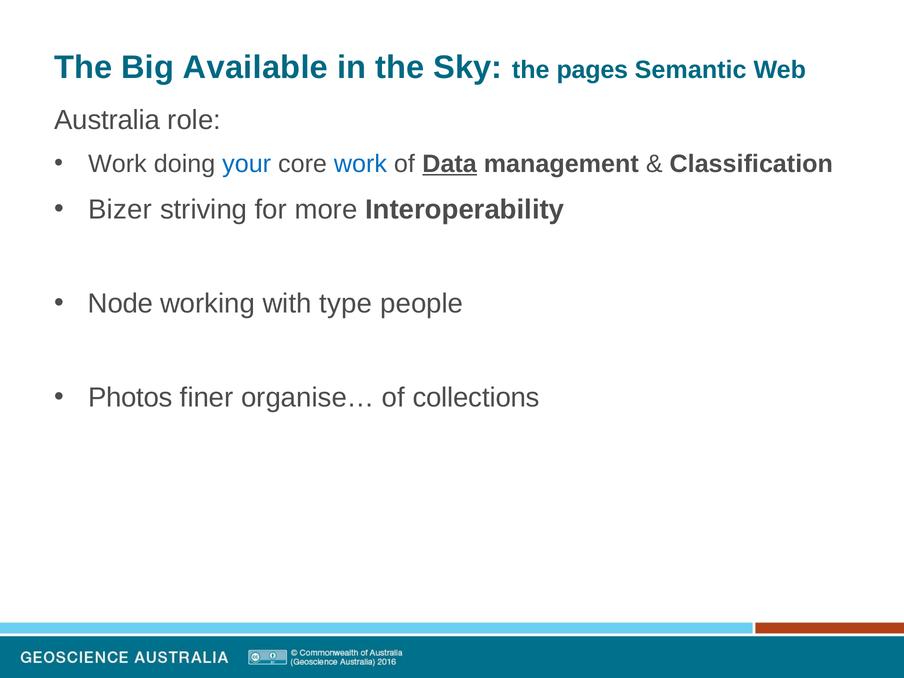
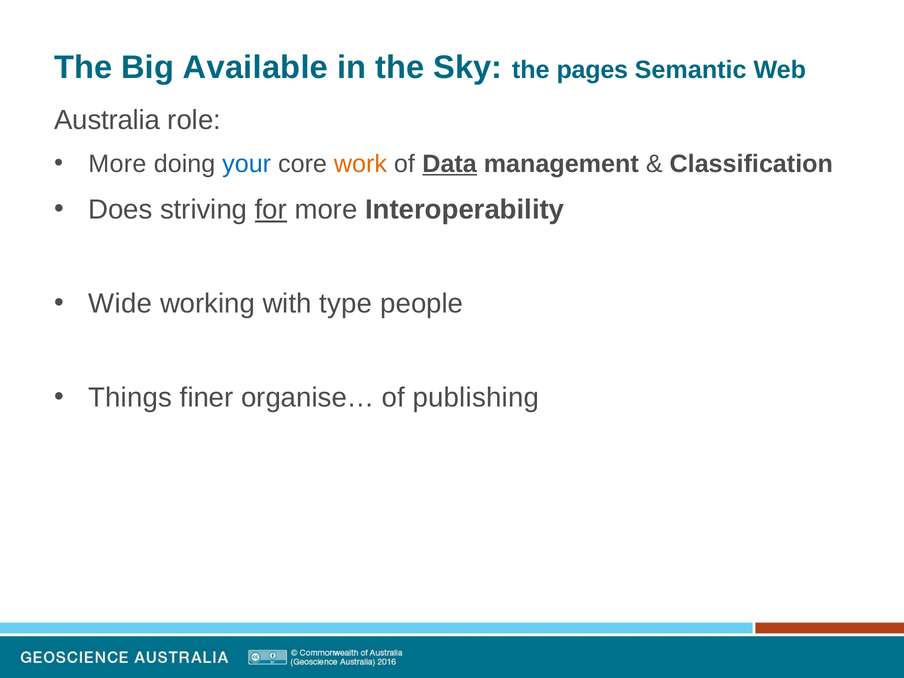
Work at (117, 164): Work -> More
work at (360, 164) colour: blue -> orange
Bizer: Bizer -> Does
for underline: none -> present
Node: Node -> Wide
Photos: Photos -> Things
collections: collections -> publishing
